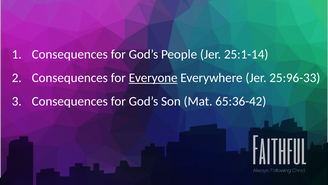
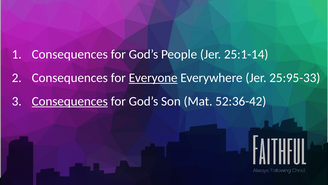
25:96-33: 25:96-33 -> 25:95-33
Consequences at (70, 101) underline: none -> present
65:36-42: 65:36-42 -> 52:36-42
